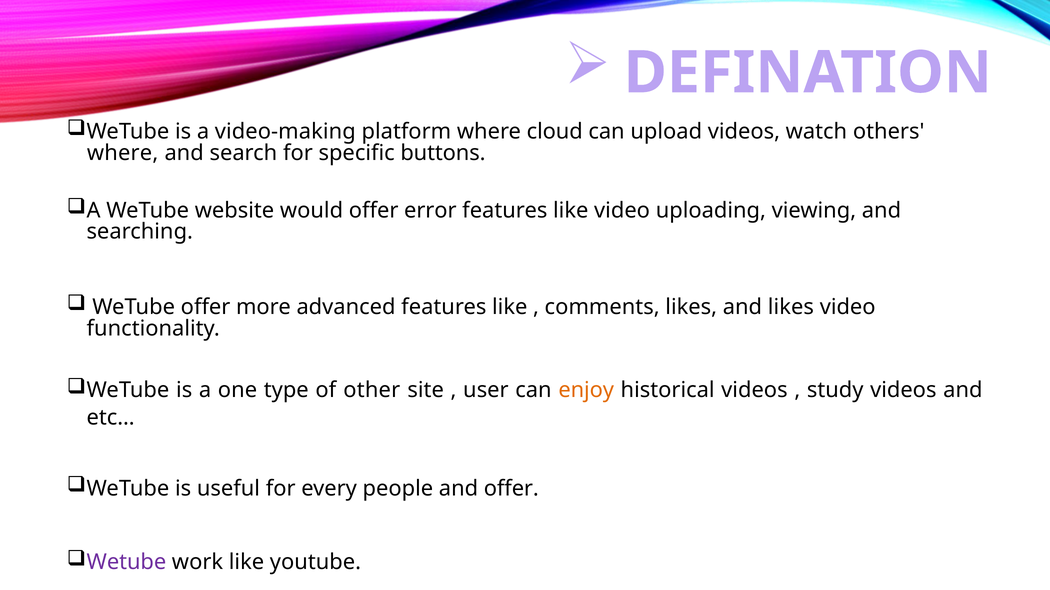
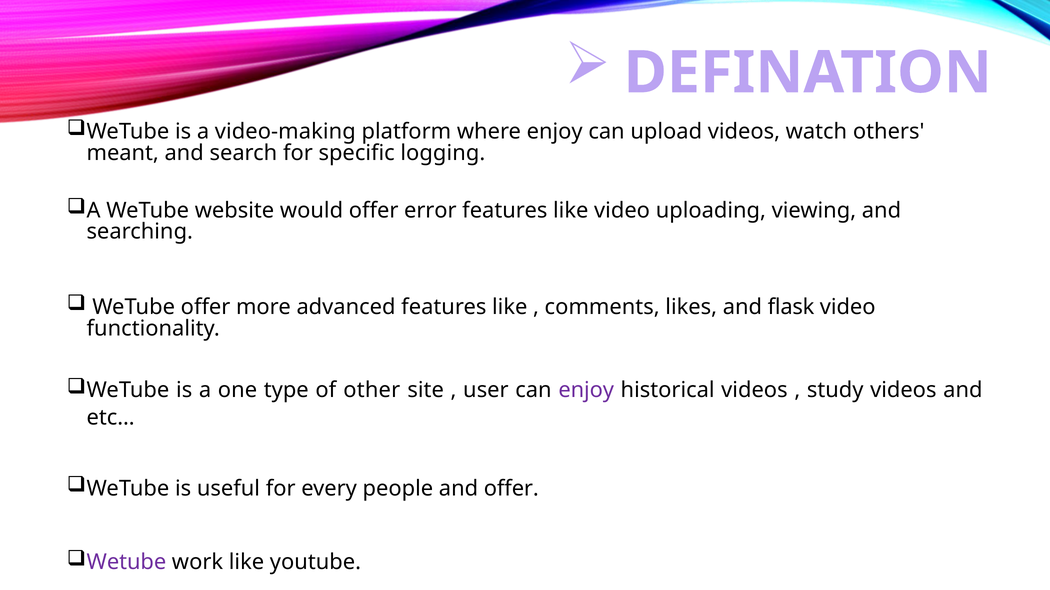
where cloud: cloud -> enjoy
where at (123, 153): where -> meant
buttons: buttons -> logging
and likes: likes -> flask
enjoy at (586, 391) colour: orange -> purple
